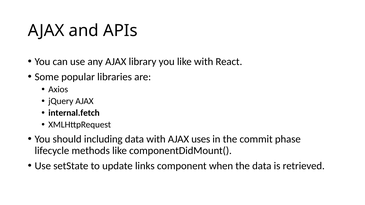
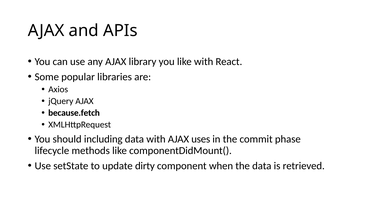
internal.fetch: internal.fetch -> because.fetch
links: links -> dirty
